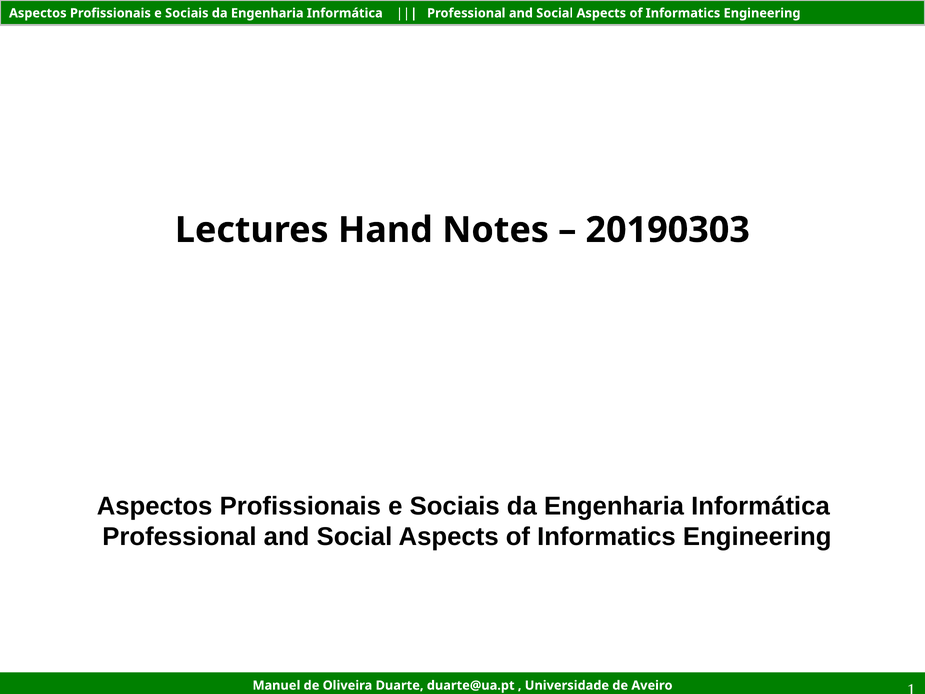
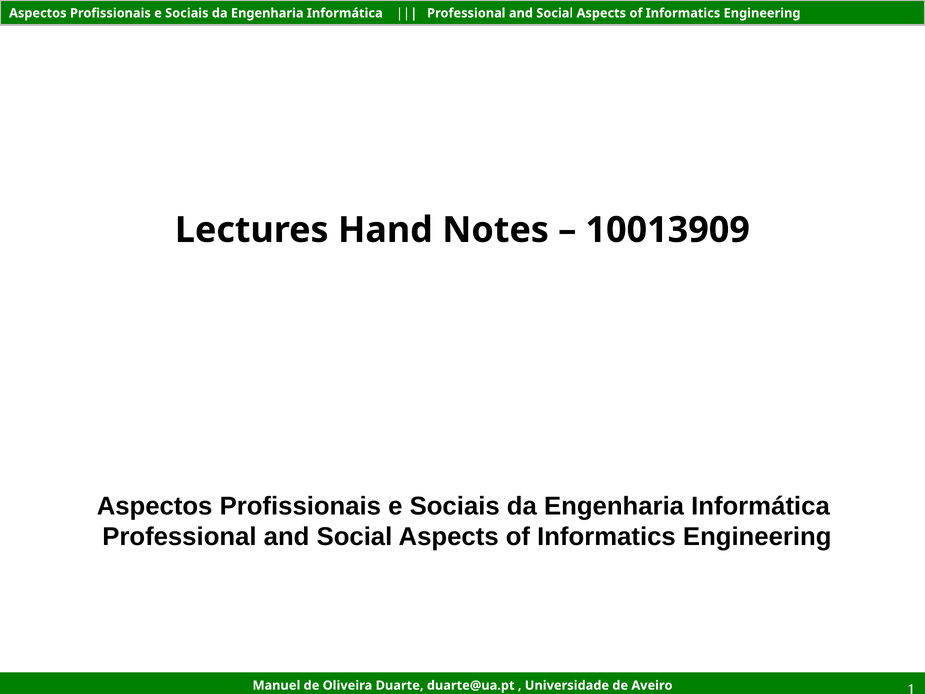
20190303: 20190303 -> 10013909
